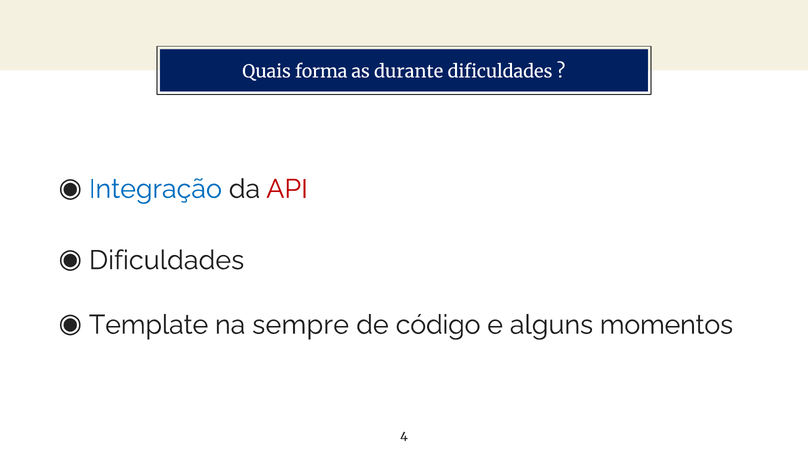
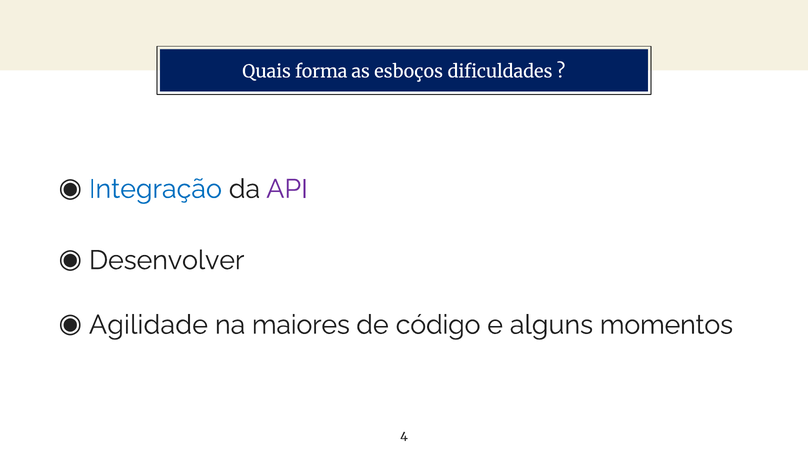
durante: durante -> esboços
API colour: red -> purple
Dificuldades at (167, 261): Dificuldades -> Desenvolver
Template: Template -> Agilidade
sempre: sempre -> maiores
